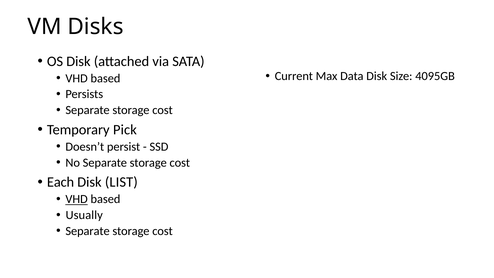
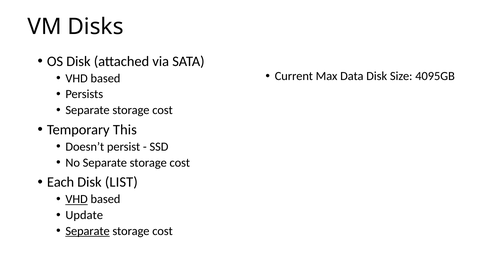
Pick: Pick -> This
Usually: Usually -> Update
Separate at (88, 231) underline: none -> present
